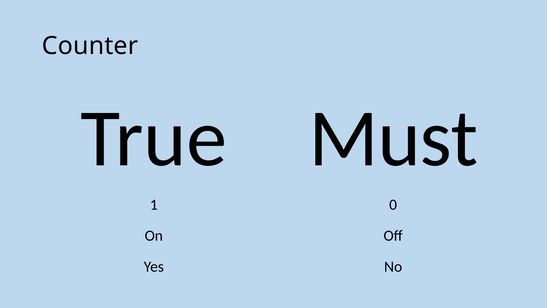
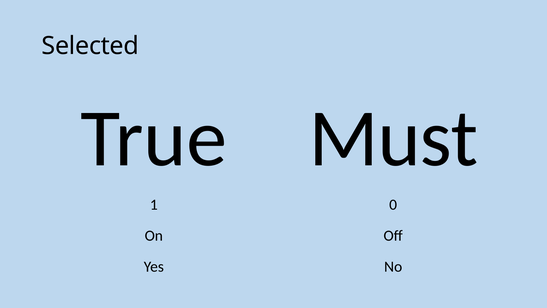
Counter: Counter -> Selected
